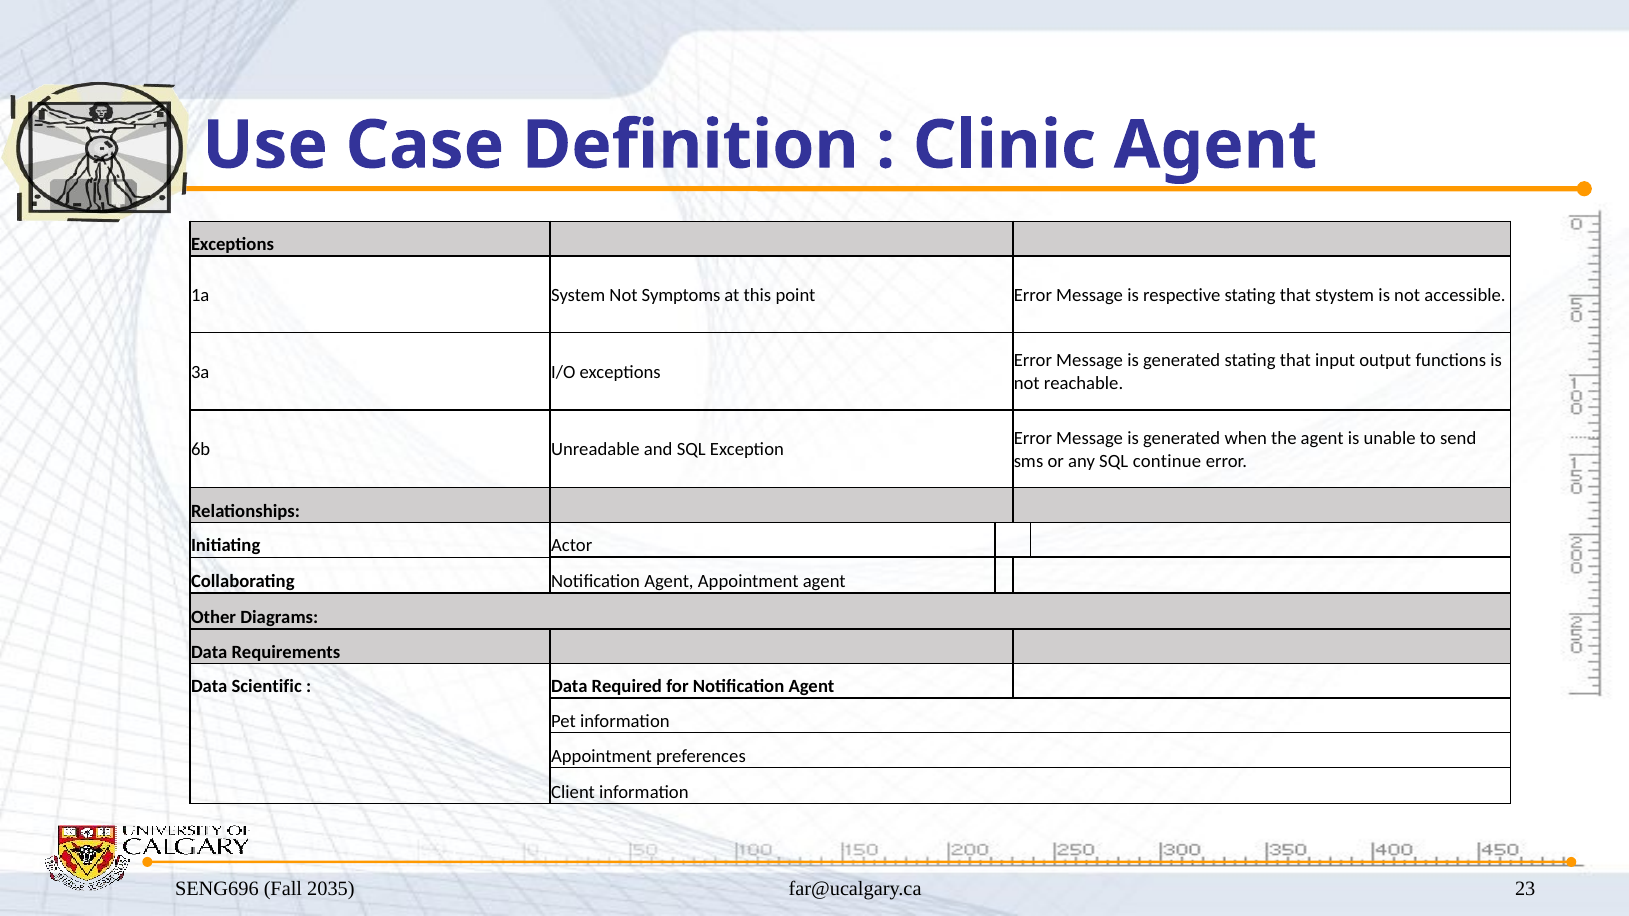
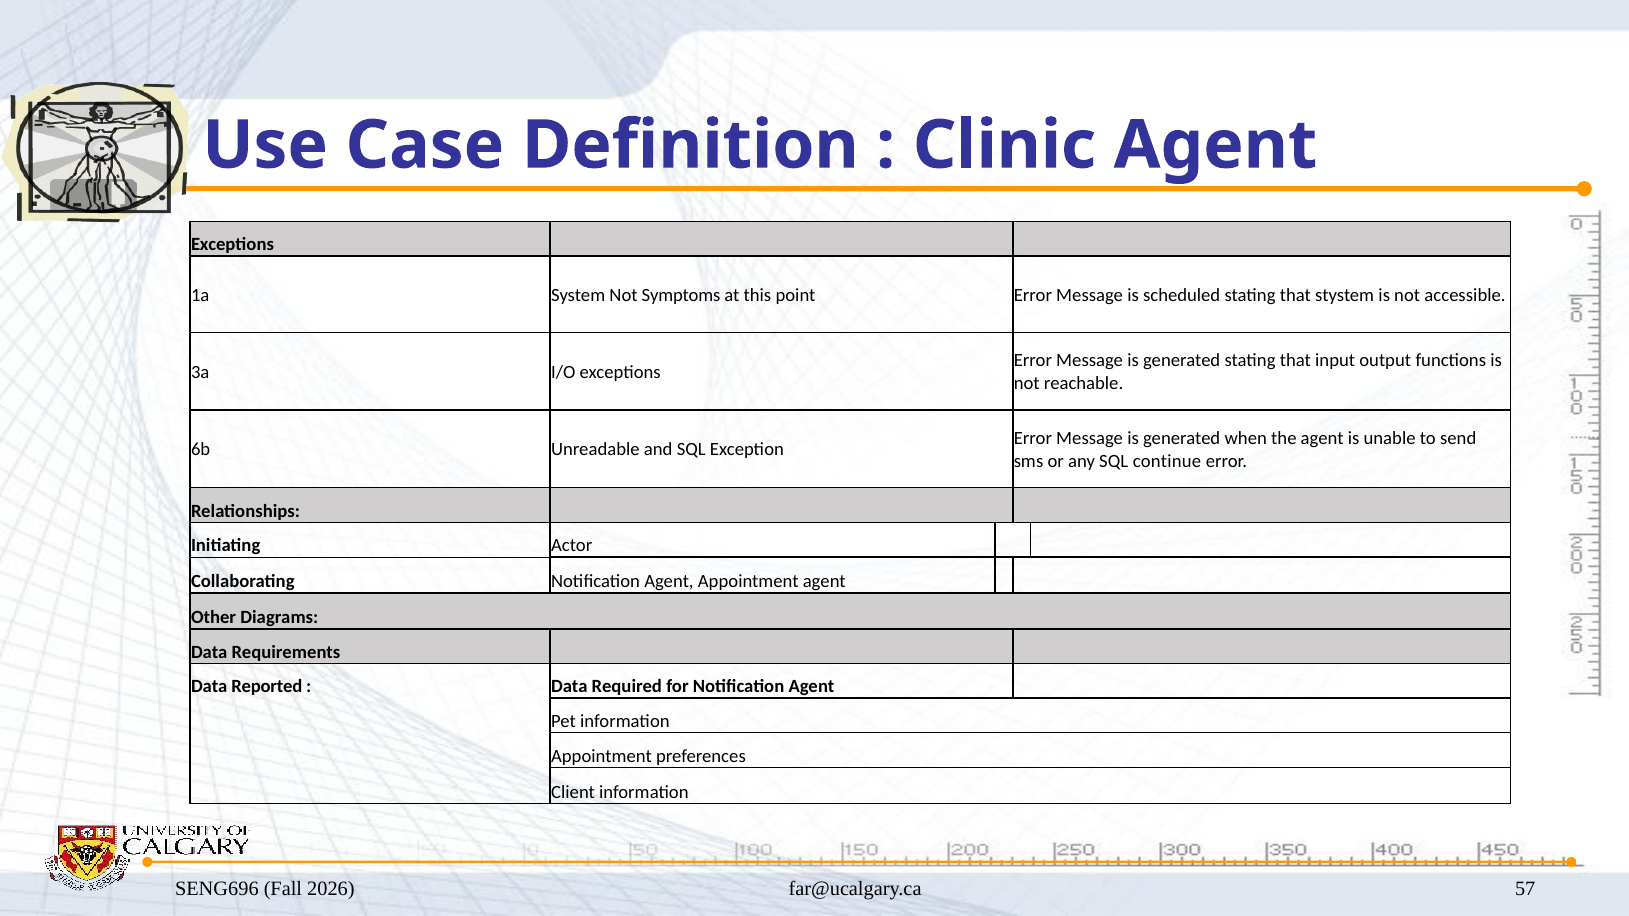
respective: respective -> scheduled
Scientific: Scientific -> Reported
2035: 2035 -> 2026
23: 23 -> 57
